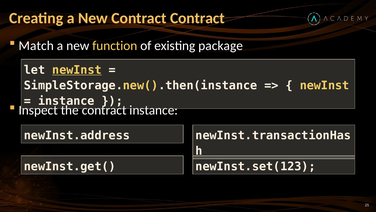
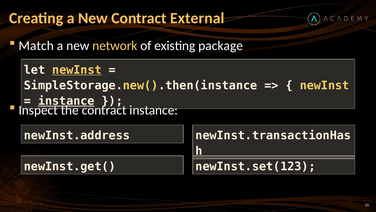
Contract Contract: Contract -> External
function: function -> network
instance at (66, 101) underline: none -> present
